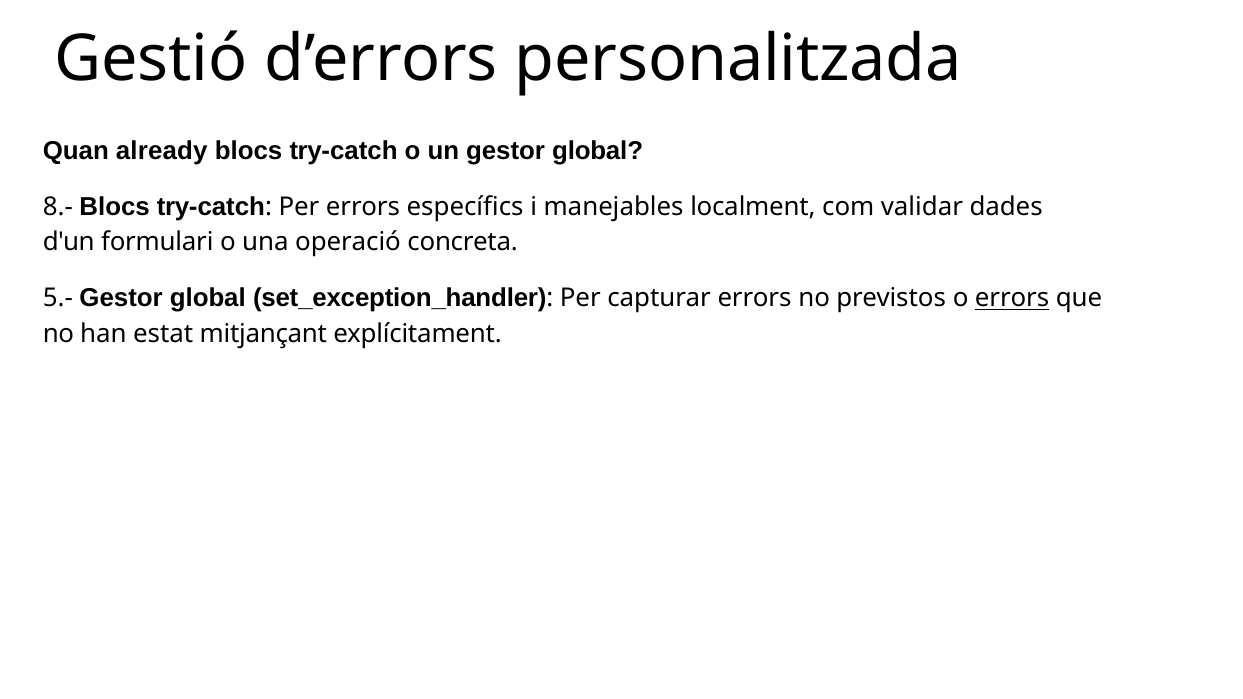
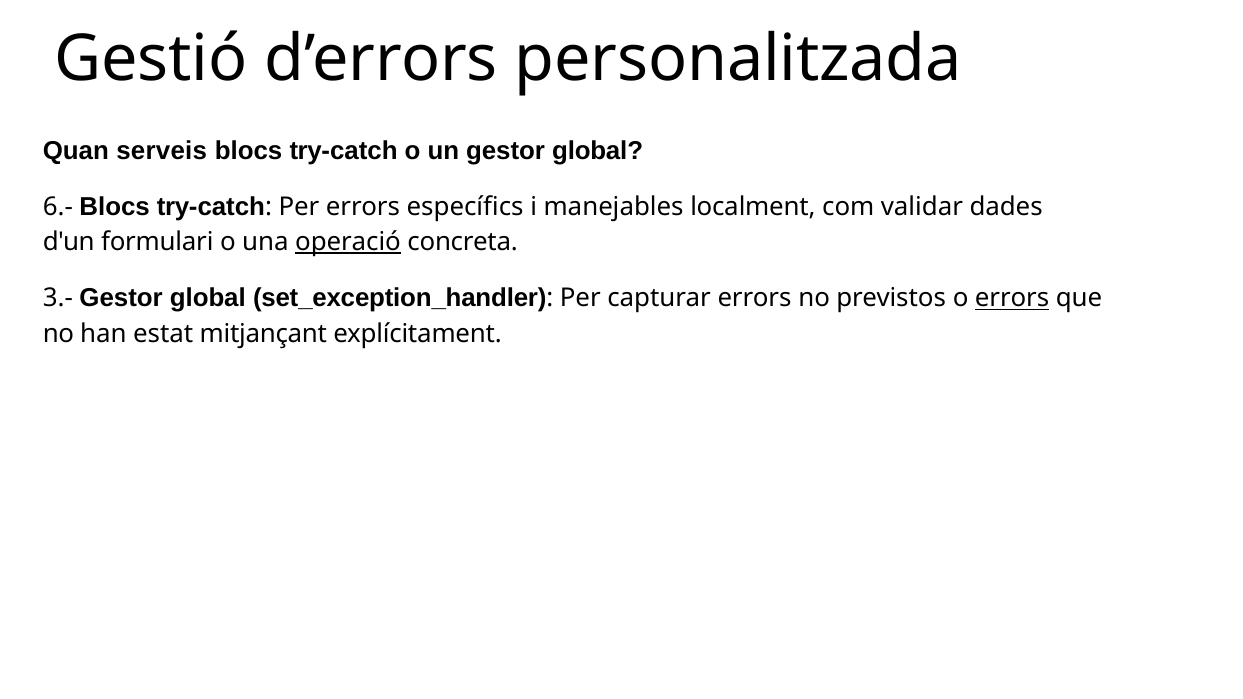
already: already -> serveis
8.-: 8.- -> 6.-
operació underline: none -> present
5.-: 5.- -> 3.-
